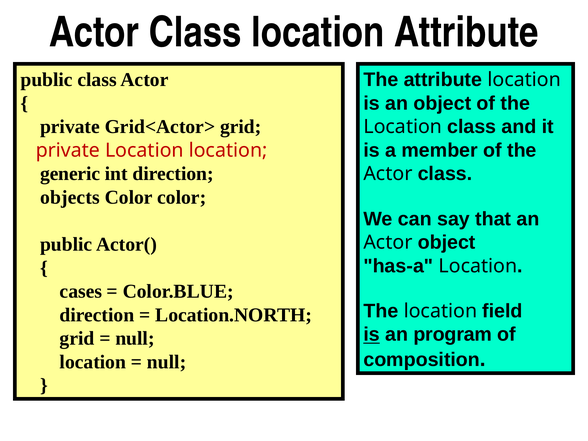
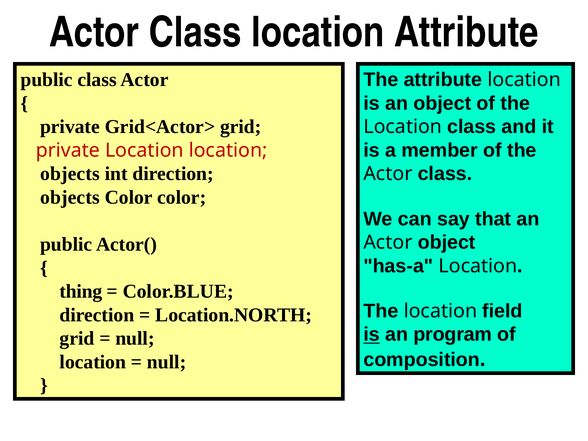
generic at (70, 174): generic -> objects
cases: cases -> thing
